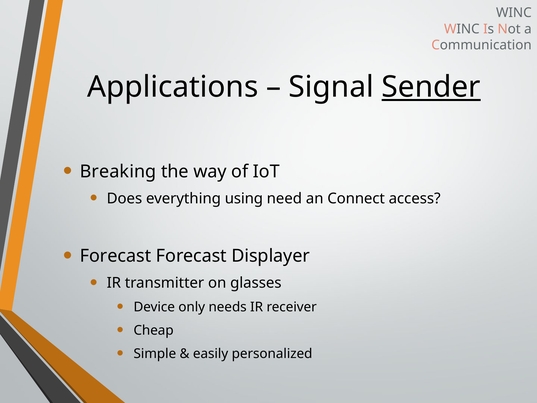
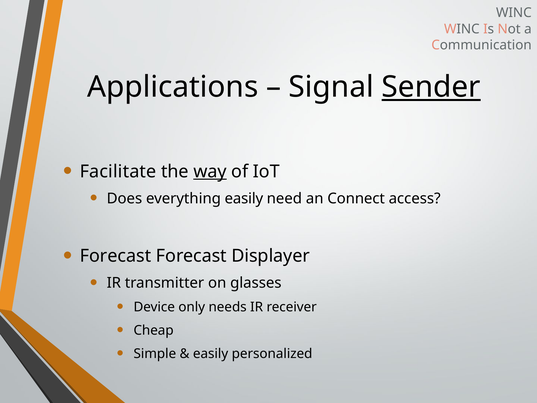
Breaking: Breaking -> Facilitate
way underline: none -> present
everything using: using -> easily
